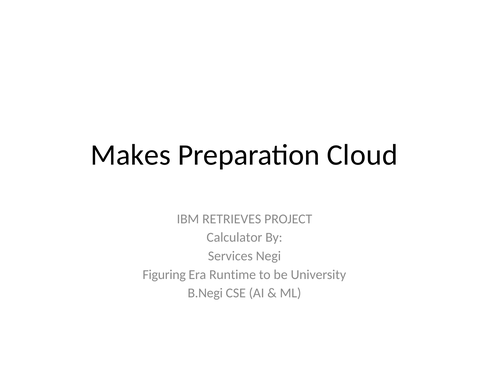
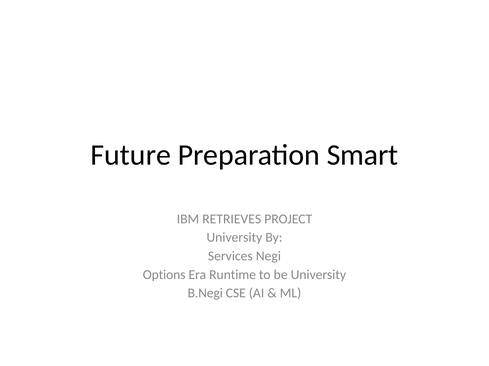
Makes: Makes -> Future
Cloud: Cloud -> Smart
Calculator at (234, 238): Calculator -> University
Figuring: Figuring -> Options
